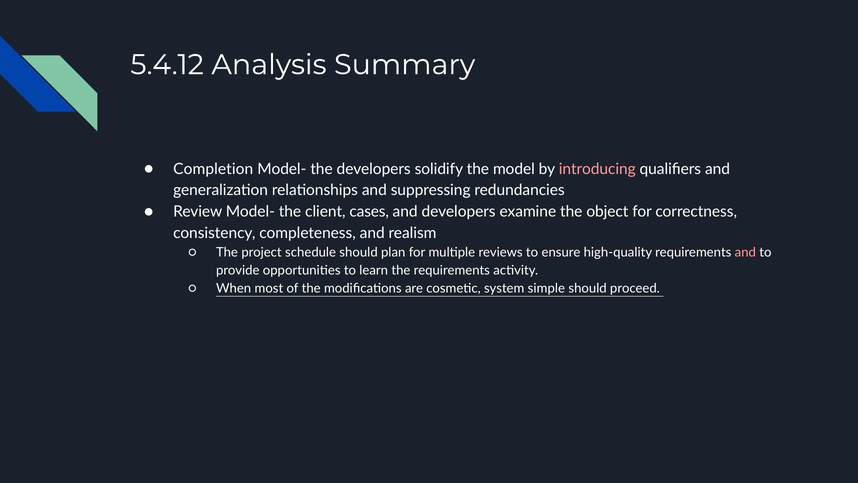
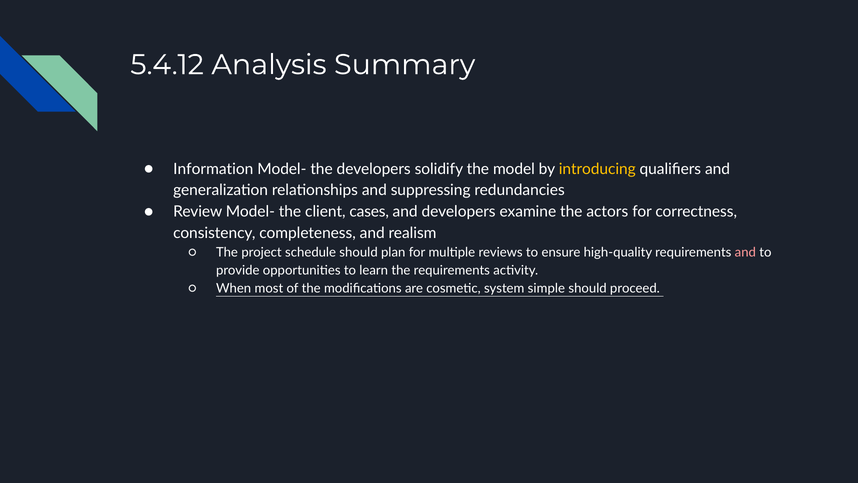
Completion: Completion -> Information
introducing colour: pink -> yellow
object: object -> actors
